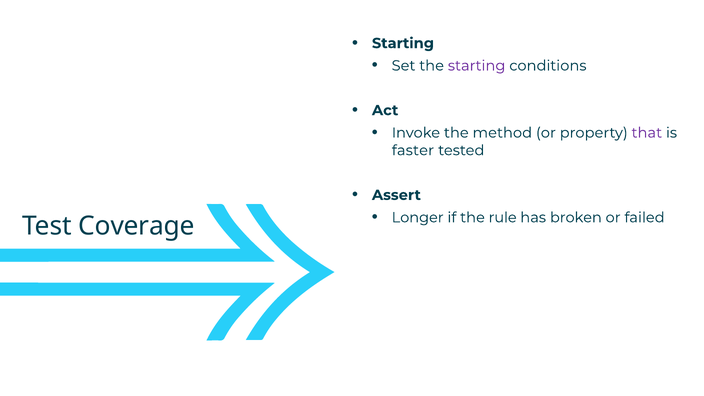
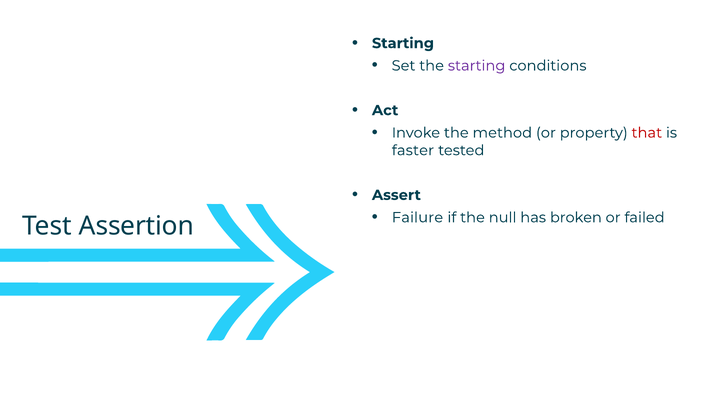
that colour: purple -> red
Longer: Longer -> Failure
rule: rule -> null
Coverage: Coverage -> Assertion
